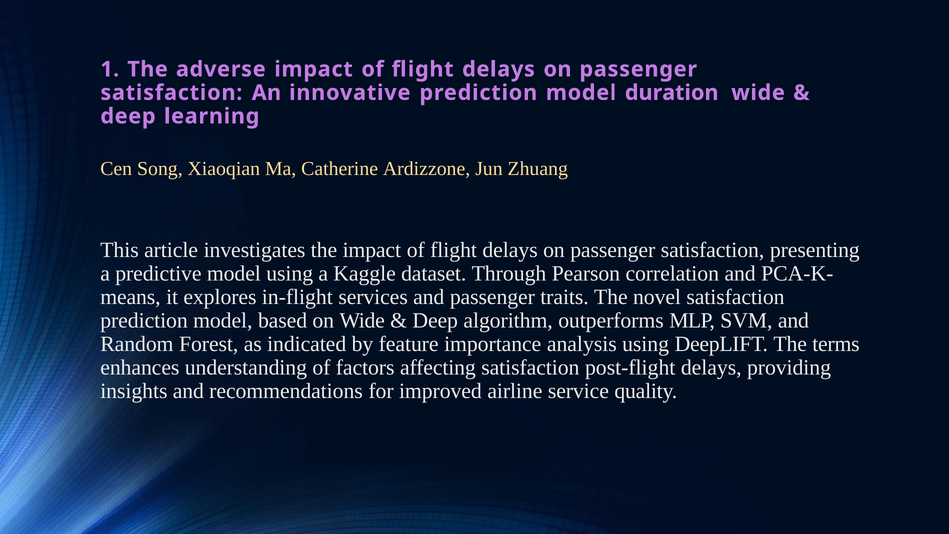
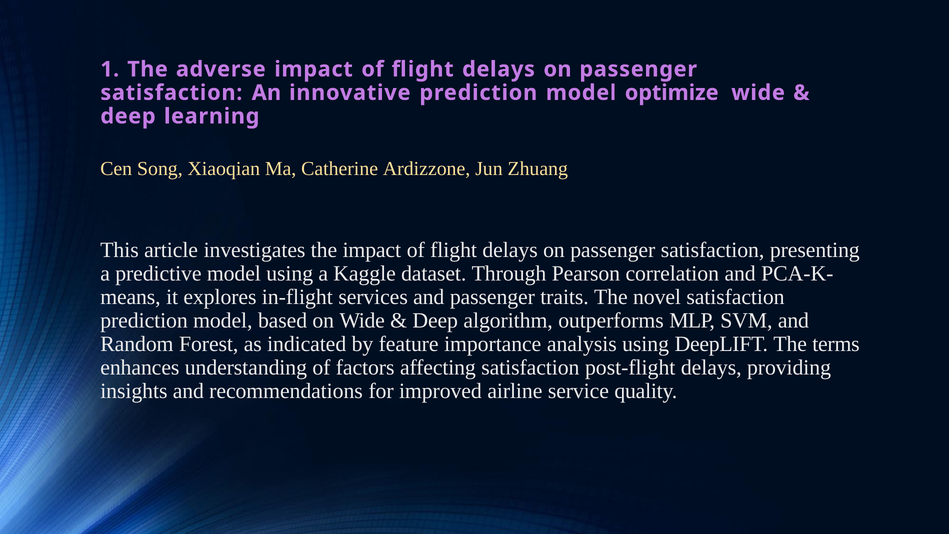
duration: duration -> optimize
